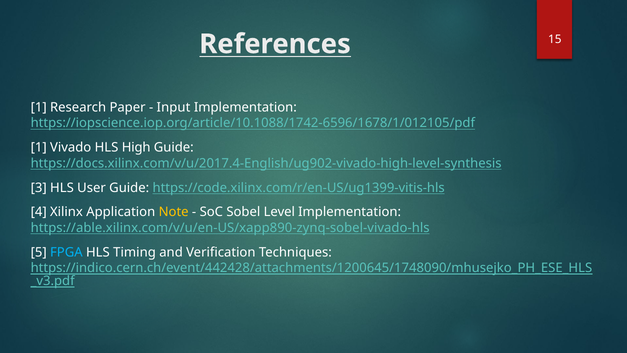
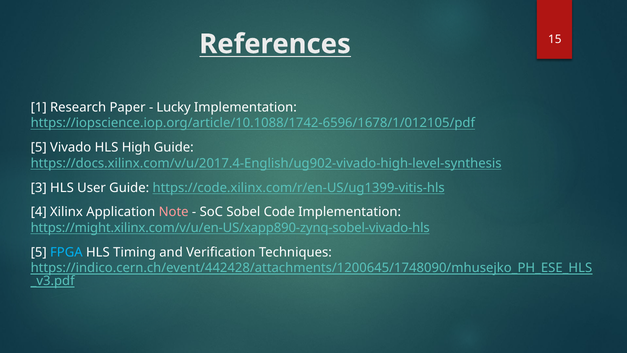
Input: Input -> Lucky
1 at (39, 147): 1 -> 5
Note colour: yellow -> pink
Level: Level -> Code
https://able.xilinx.com/v/u/en-US/xapp890-zynq-sobel-vivado-hls: https://able.xilinx.com/v/u/en-US/xapp890-zynq-sobel-vivado-hls -> https://might.xilinx.com/v/u/en-US/xapp890-zynq-sobel-vivado-hls
